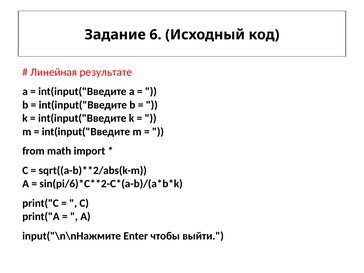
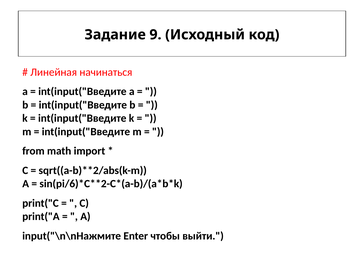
6: 6 -> 9
результате: результате -> начинаться
